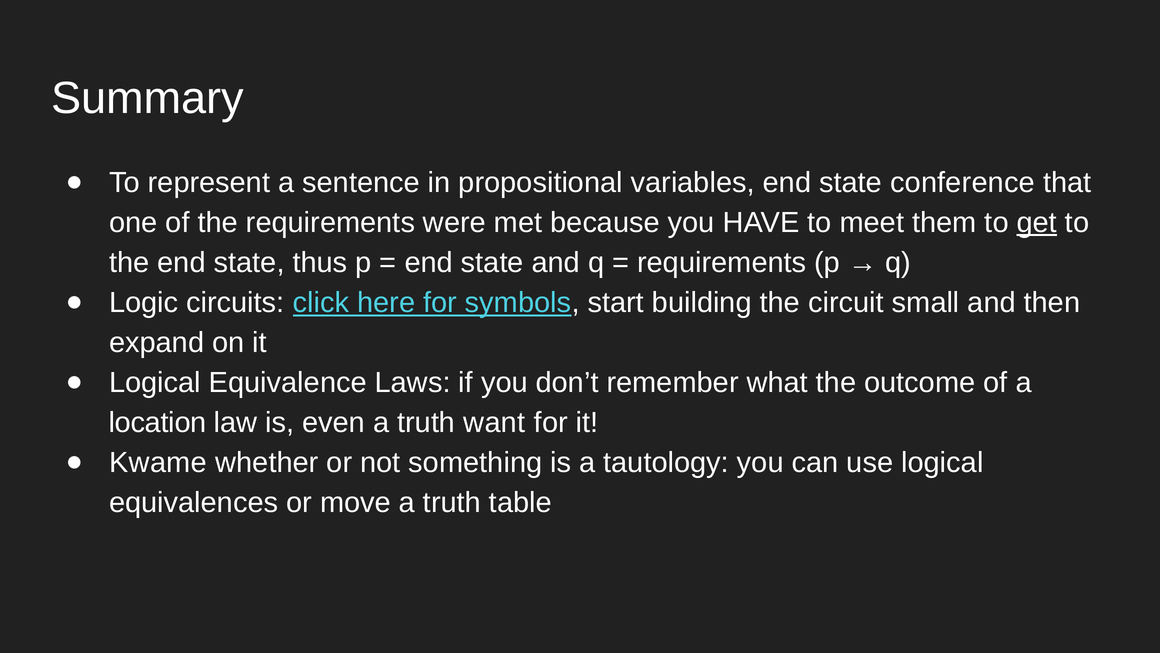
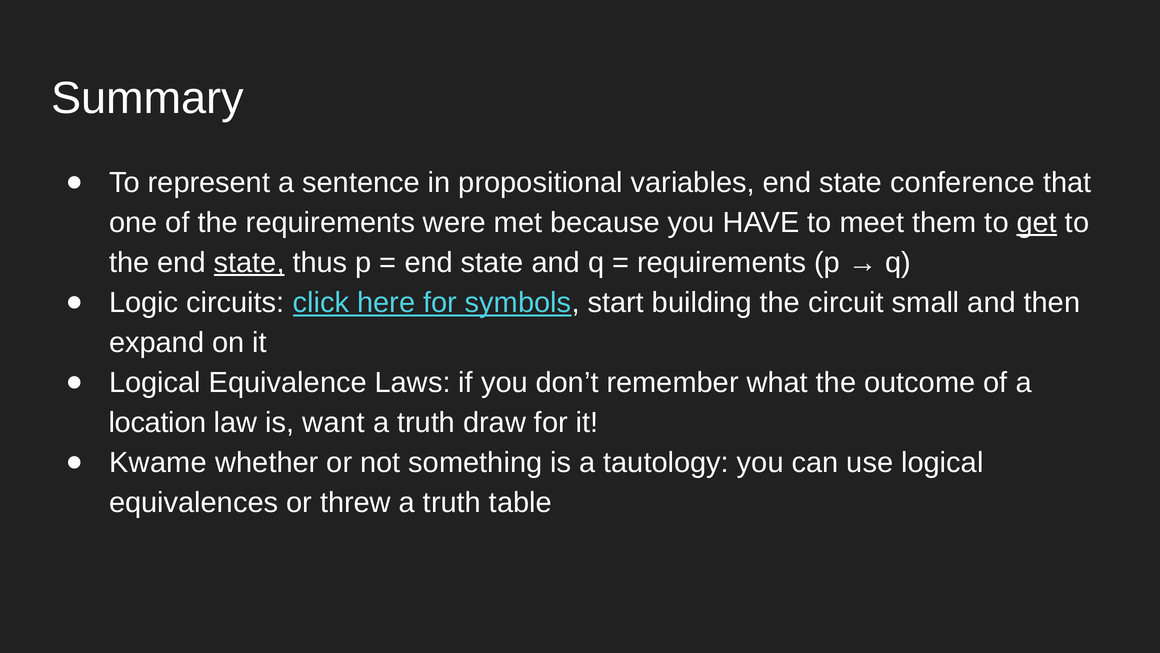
state at (249, 262) underline: none -> present
even: even -> want
want: want -> draw
move: move -> threw
